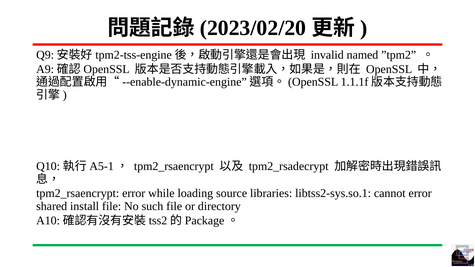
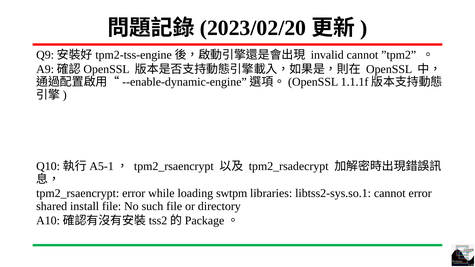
invalid named: named -> cannot
source: source -> swtpm
